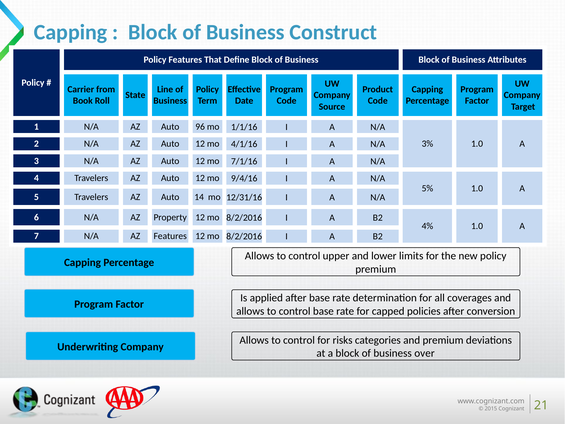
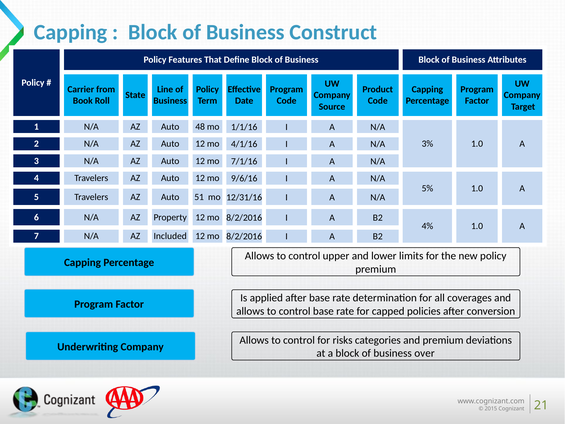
96: 96 -> 48
9/4/16: 9/4/16 -> 9/6/16
14: 14 -> 51
AZ Features: Features -> Included
